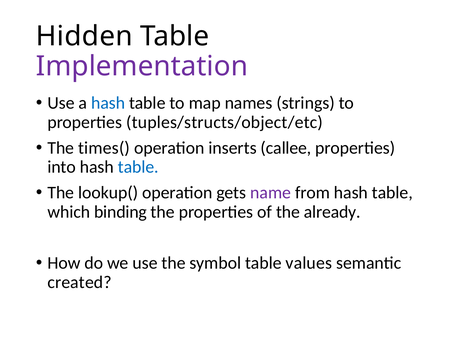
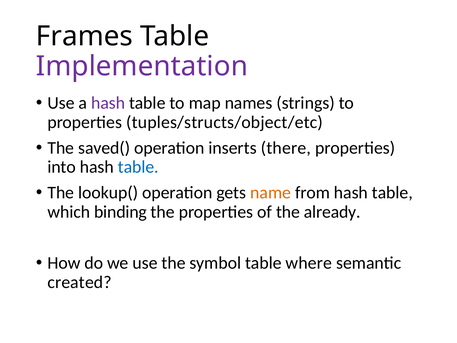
Hidden: Hidden -> Frames
hash at (108, 103) colour: blue -> purple
times(: times( -> saved(
callee: callee -> there
name colour: purple -> orange
values: values -> where
